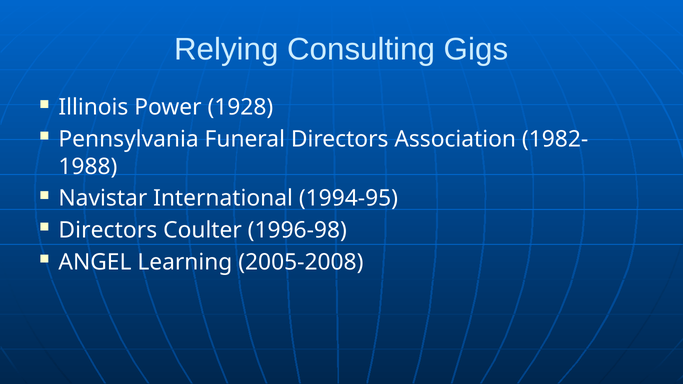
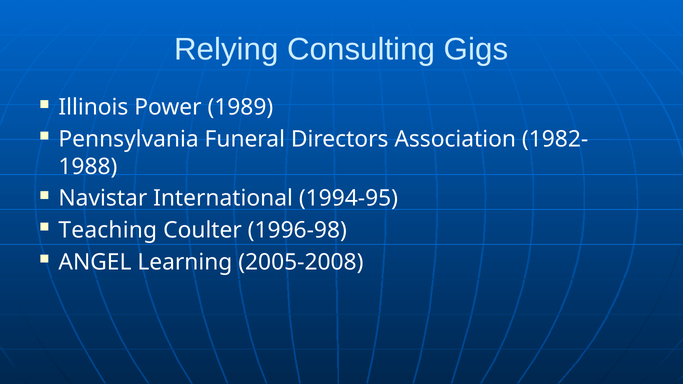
1928: 1928 -> 1989
Directors at (108, 230): Directors -> Teaching
